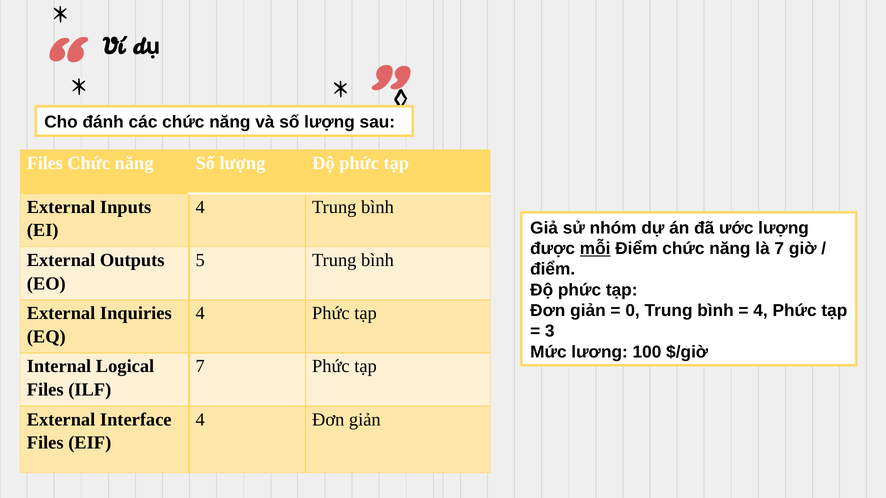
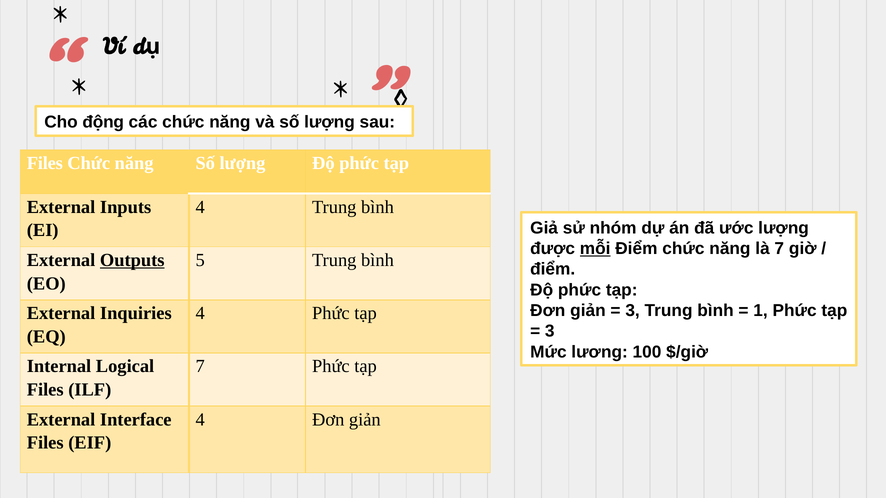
đánh: đánh -> động
Outputs underline: none -> present
0 at (633, 311): 0 -> 3
4 at (761, 311): 4 -> 1
